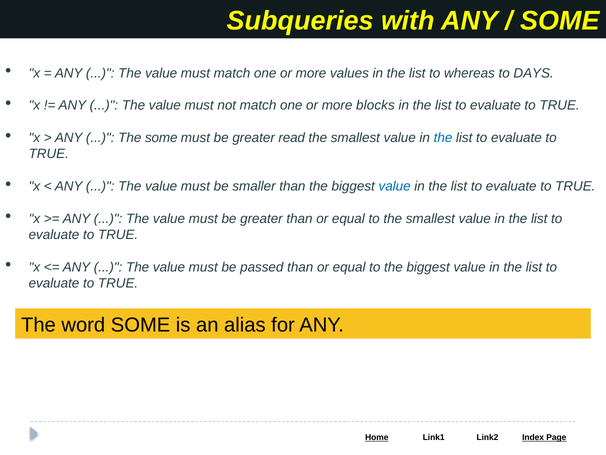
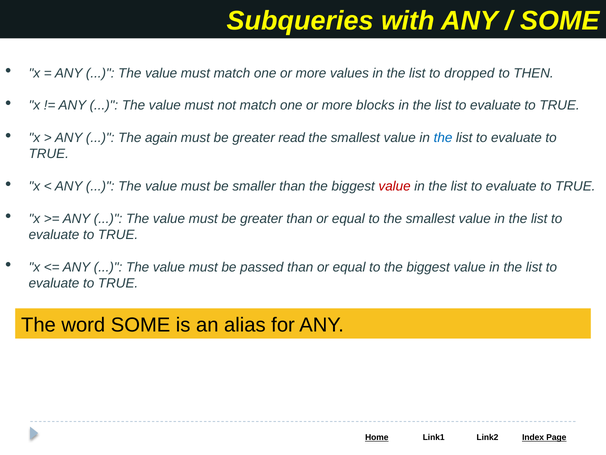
whereas: whereas -> dropped
DAYS: DAYS -> THEN
The some: some -> again
value at (395, 186) colour: blue -> red
